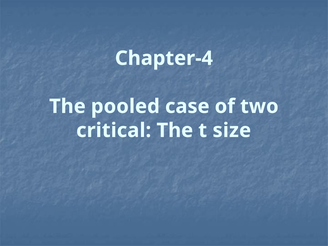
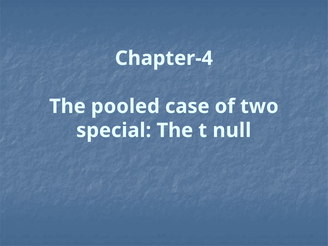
critical: critical -> special
size: size -> null
